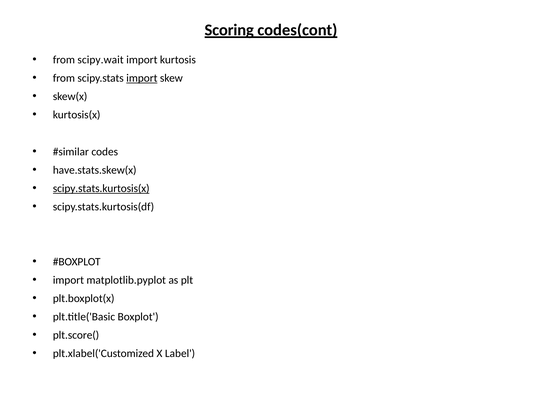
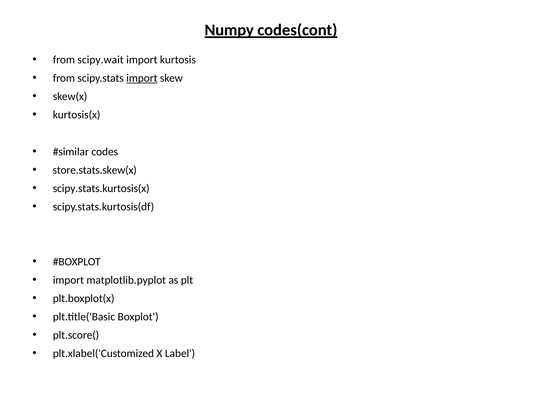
Scoring: Scoring -> Numpy
have.stats.skew(x: have.stats.skew(x -> store.stats.skew(x
scipy.stats.kurtosis(x underline: present -> none
